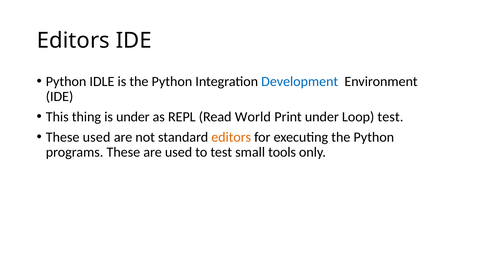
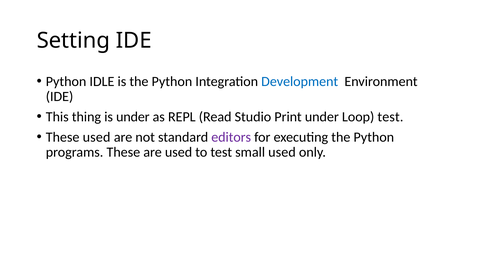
Editors at (73, 41): Editors -> Setting
World: World -> Studio
editors at (231, 137) colour: orange -> purple
small tools: tools -> used
